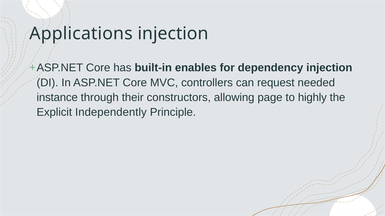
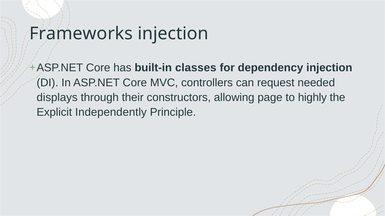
Applications: Applications -> Frameworks
enables: enables -> classes
instance: instance -> displays
